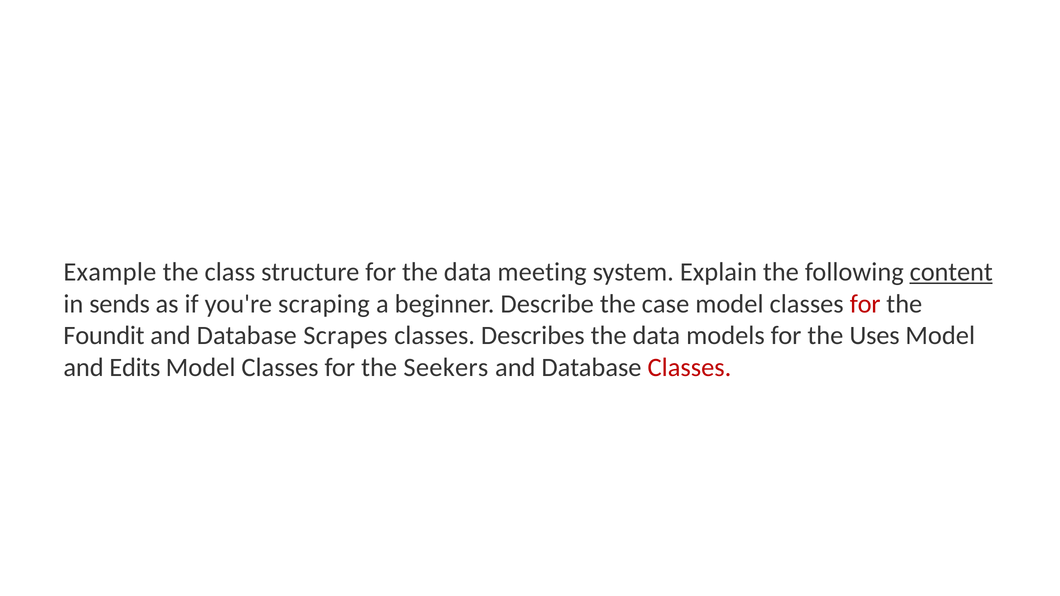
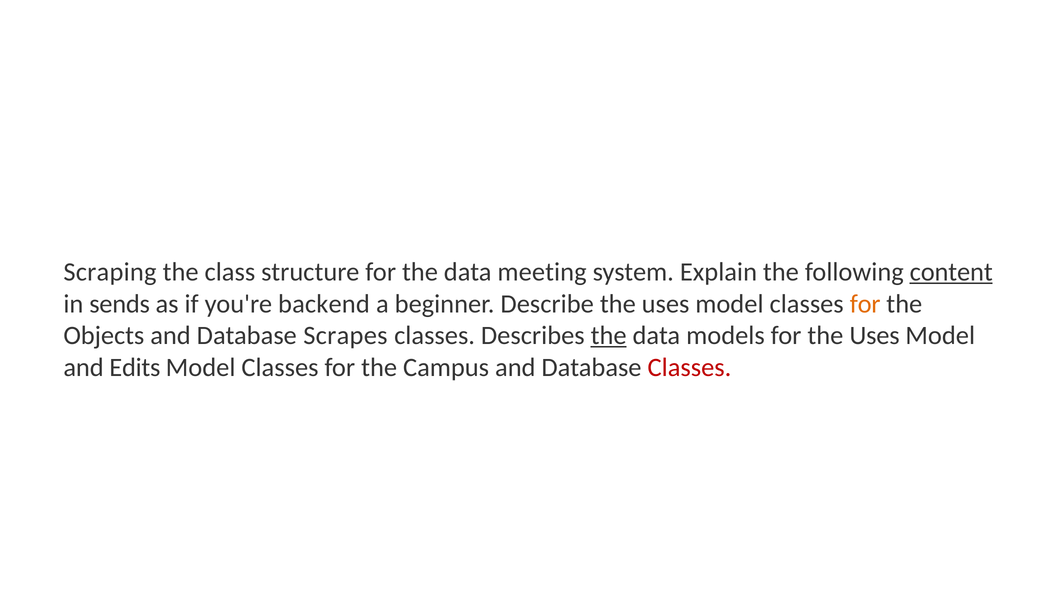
Example: Example -> Scraping
scraping: scraping -> backend
Describe the case: case -> uses
for at (865, 304) colour: red -> orange
Foundit: Foundit -> Objects
the at (609, 336) underline: none -> present
Seekers: Seekers -> Campus
